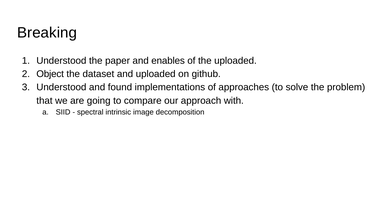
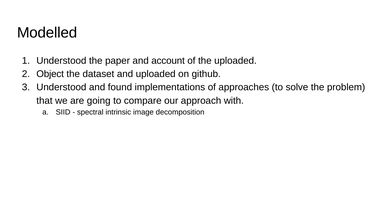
Breaking: Breaking -> Modelled
enables: enables -> account
